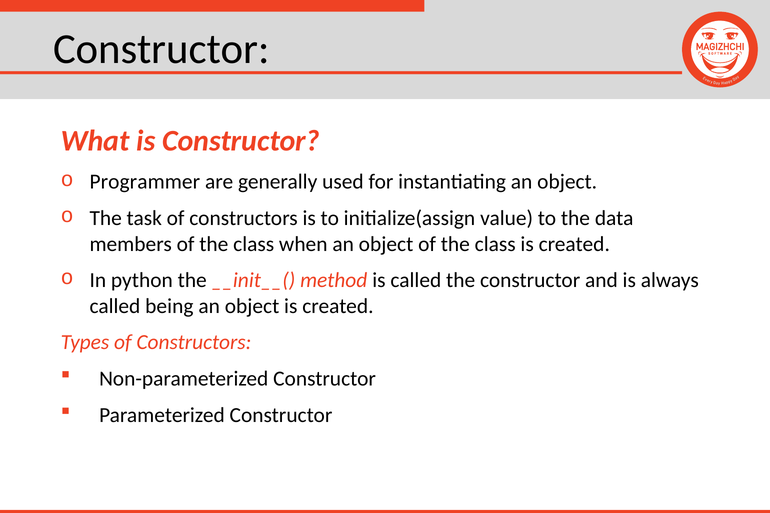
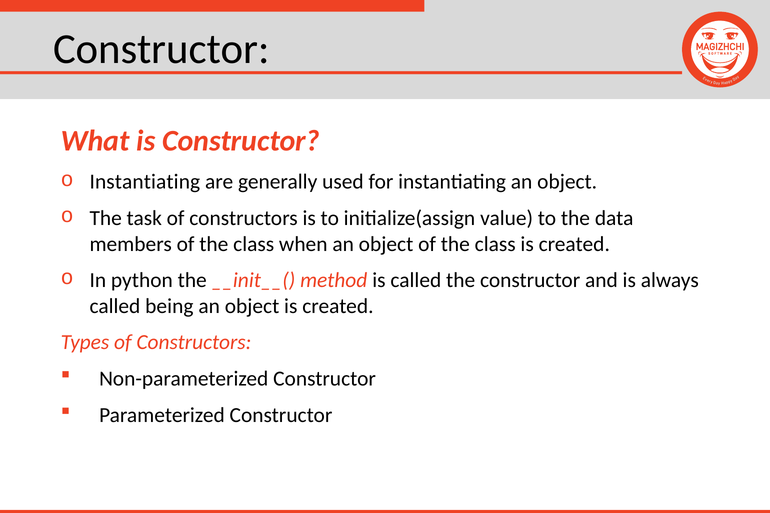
Programmer at (145, 182): Programmer -> Instantiating
